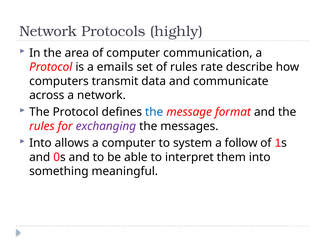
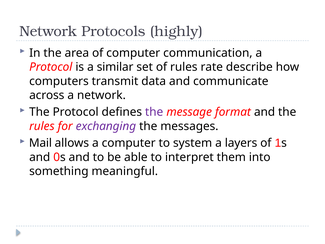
emails: emails -> similar
the at (154, 112) colour: blue -> purple
Into at (40, 143): Into -> Mail
follow: follow -> layers
